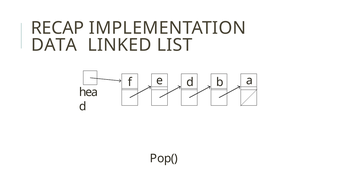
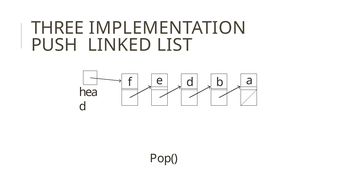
RECAP: RECAP -> THREE
DATA: DATA -> PUSH
